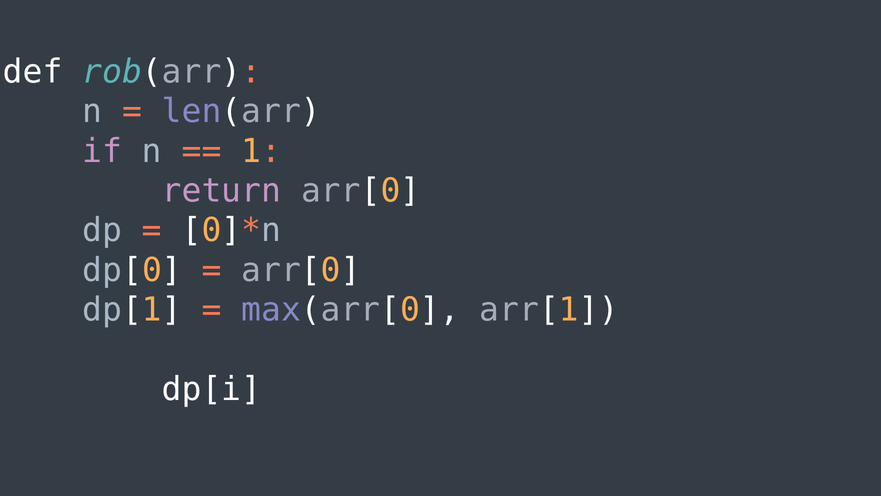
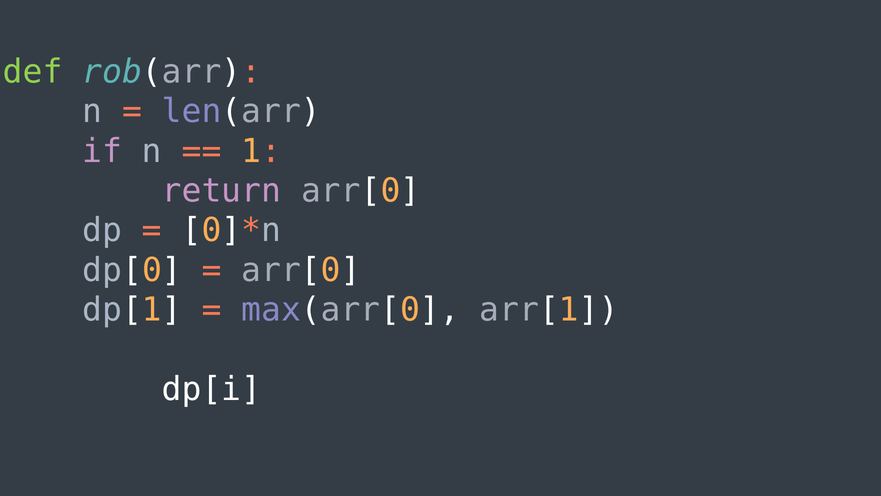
def colour: white -> light green
